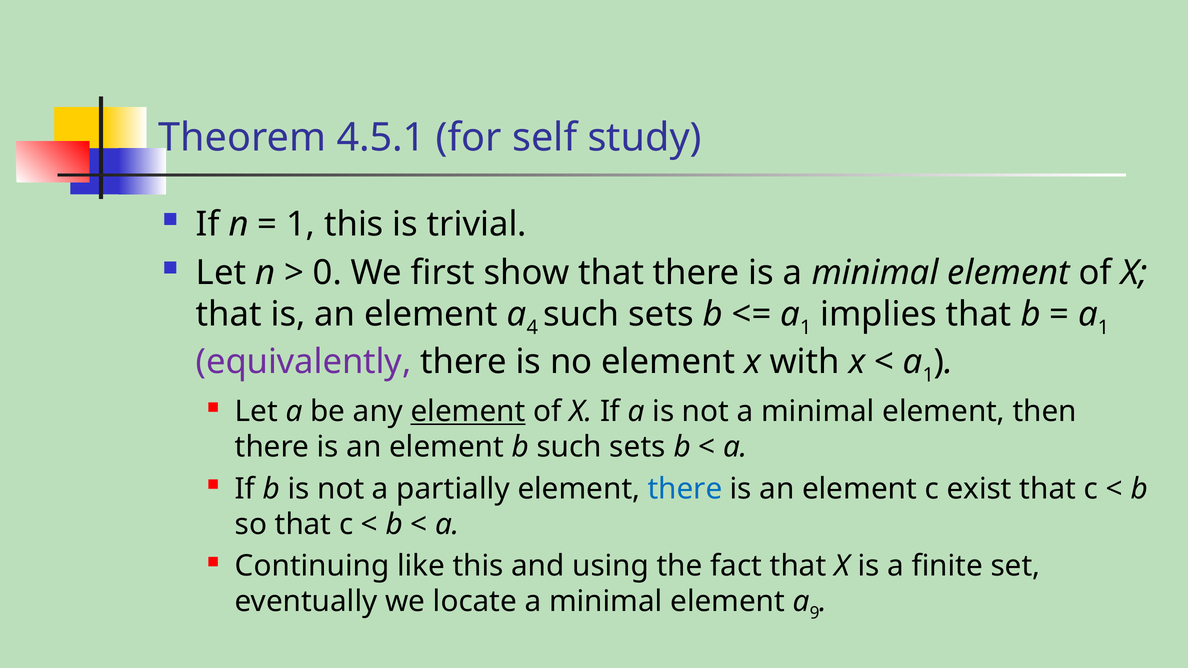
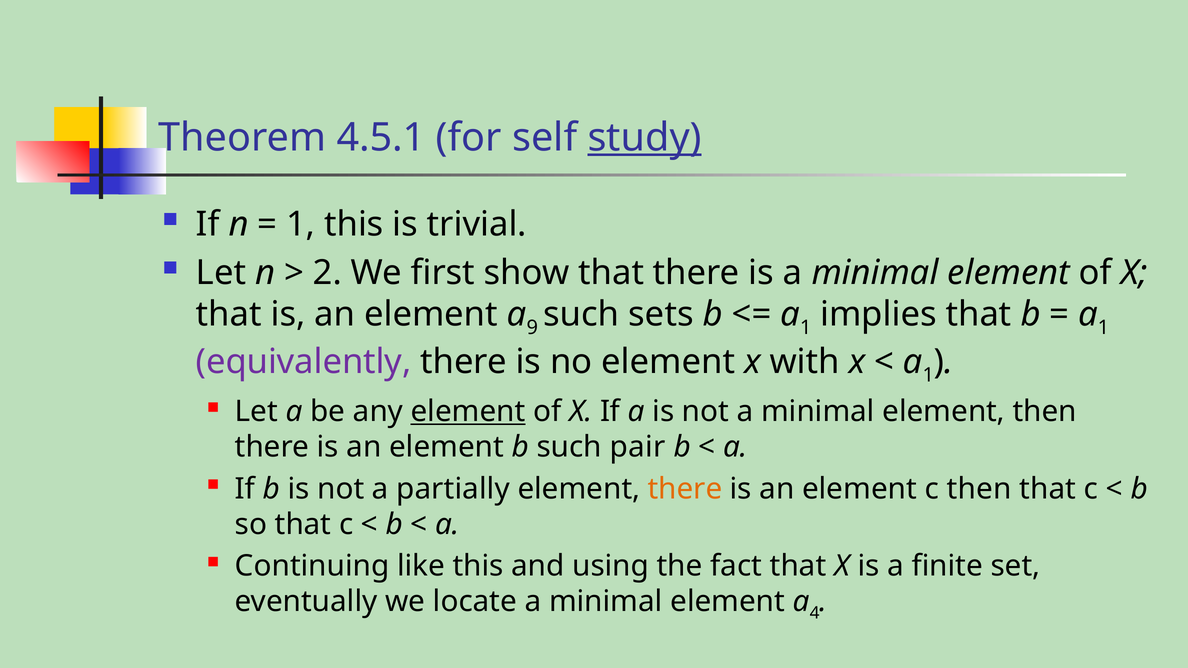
study underline: none -> present
0: 0 -> 2
4: 4 -> 9
b such sets: sets -> pair
there at (685, 489) colour: blue -> orange
c exist: exist -> then
9: 9 -> 4
